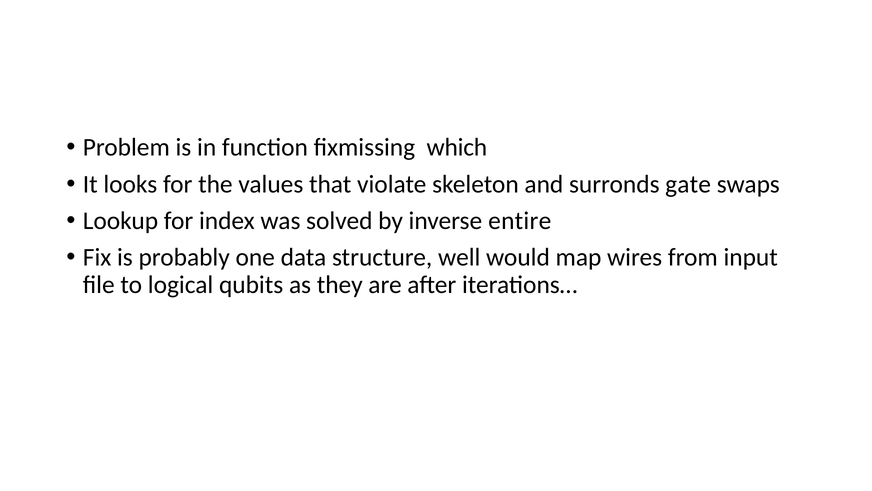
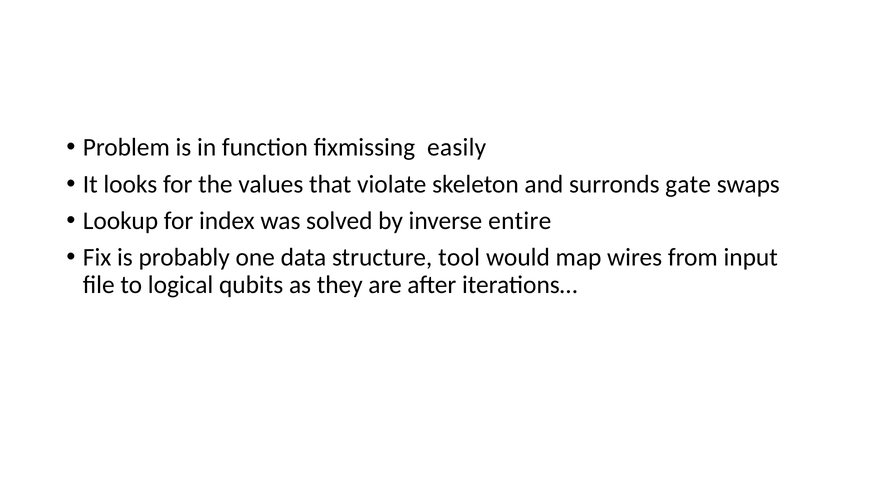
which: which -> easily
well: well -> tool
